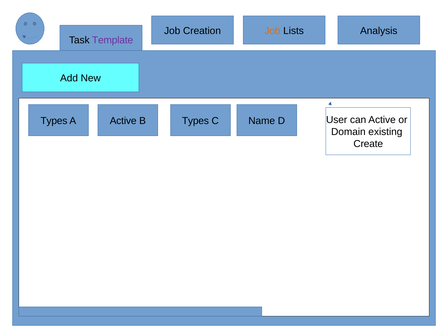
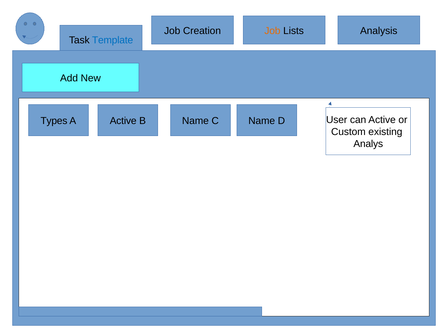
Template colour: purple -> blue
B Types: Types -> Name
Domain: Domain -> Custom
Create: Create -> Analys
